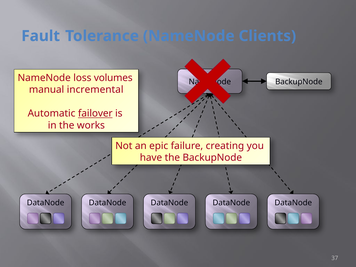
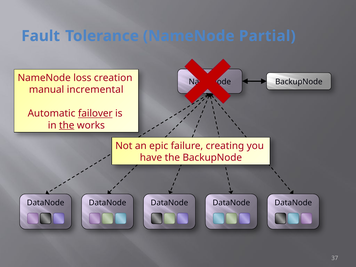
Clients: Clients -> Partial
volumes: volumes -> creation
the at (67, 125) underline: none -> present
